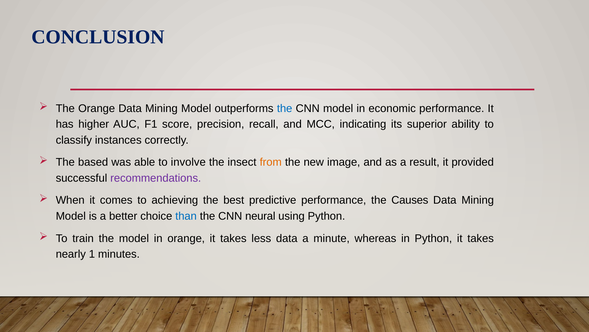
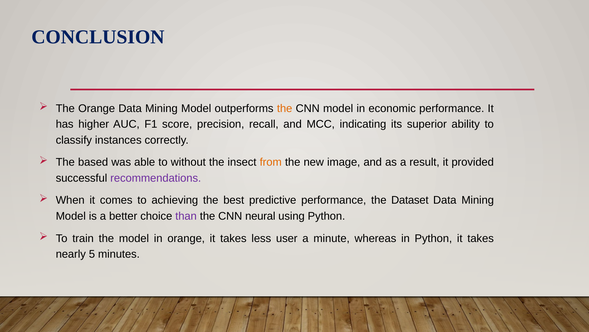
the at (285, 108) colour: blue -> orange
involve: involve -> without
Causes: Causes -> Dataset
than colour: blue -> purple
less data: data -> user
1: 1 -> 5
